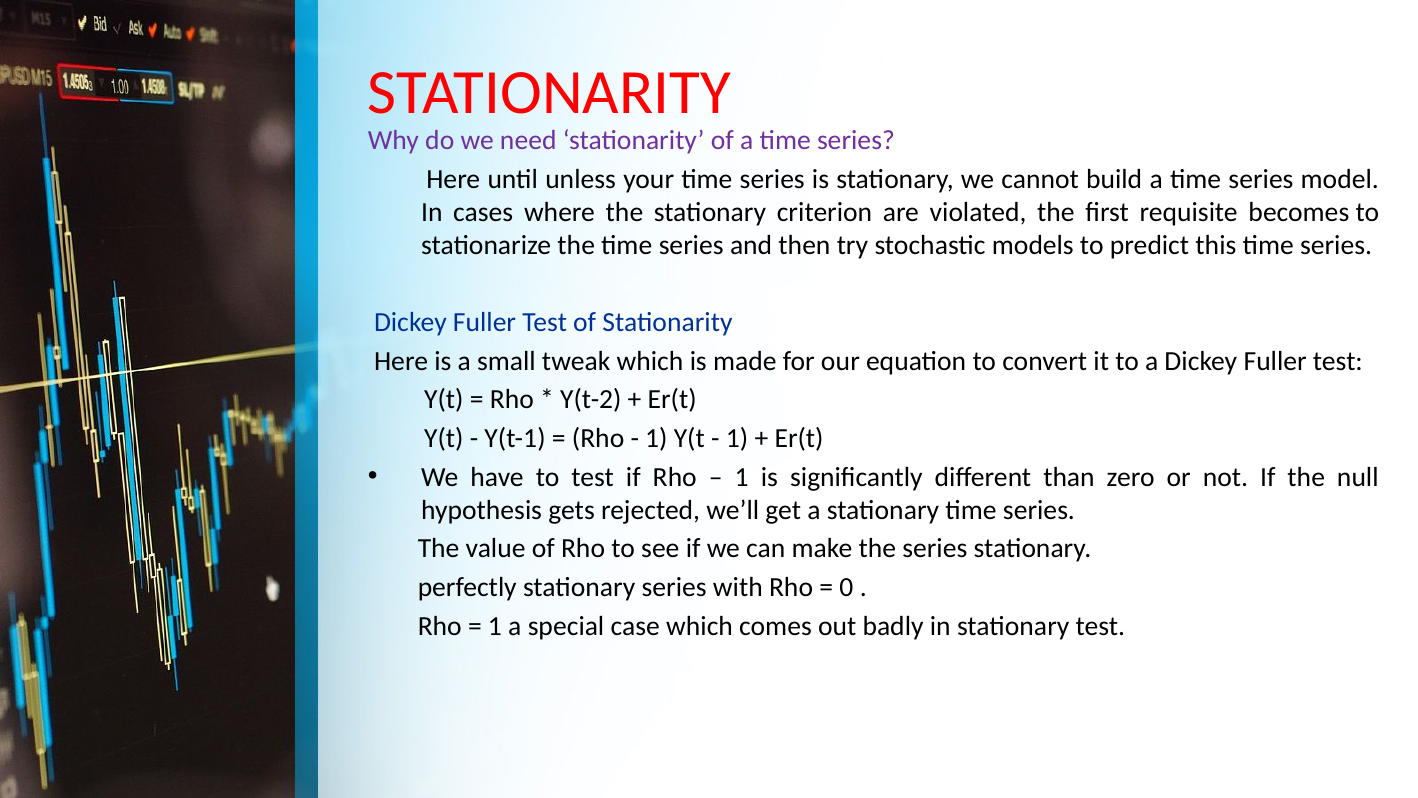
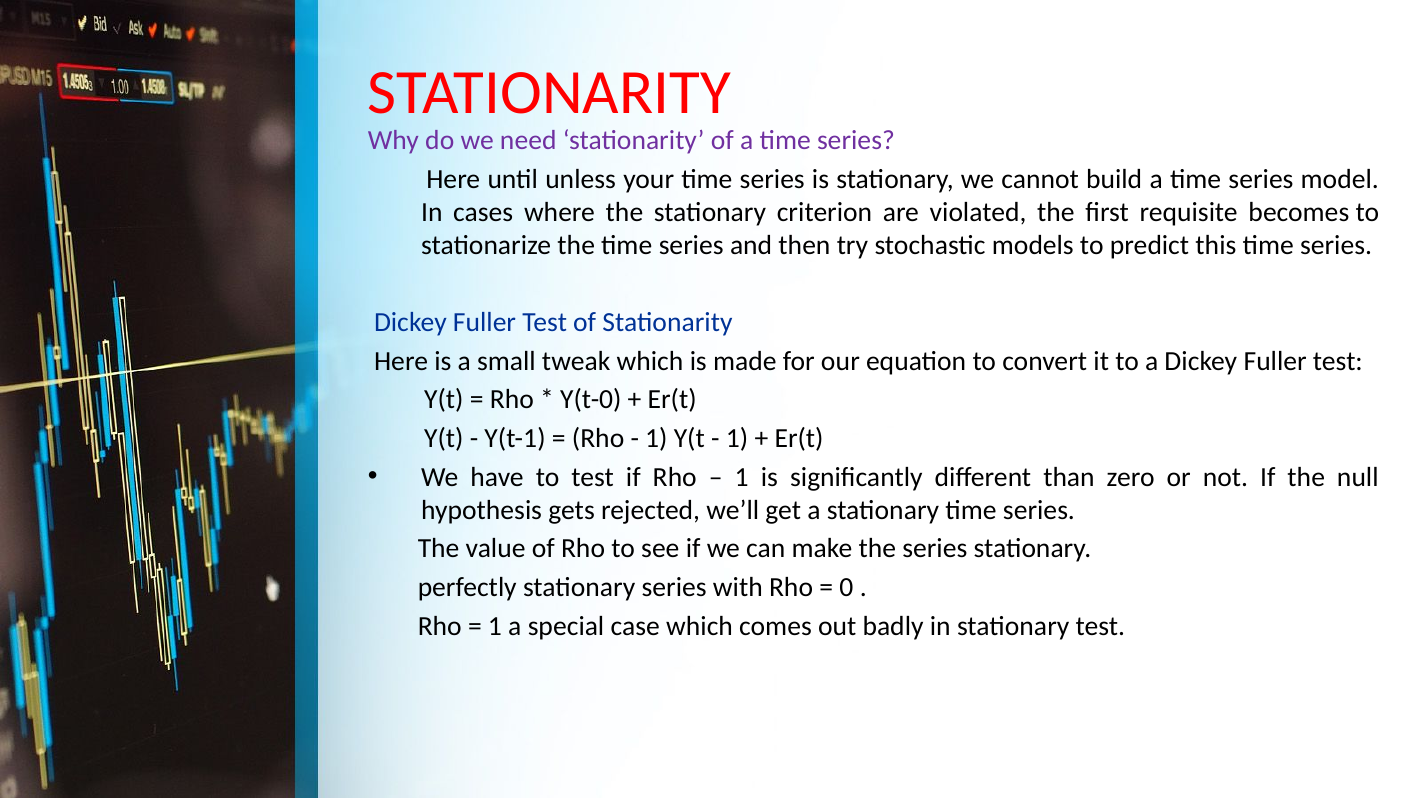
Y(t-2: Y(t-2 -> Y(t-0
